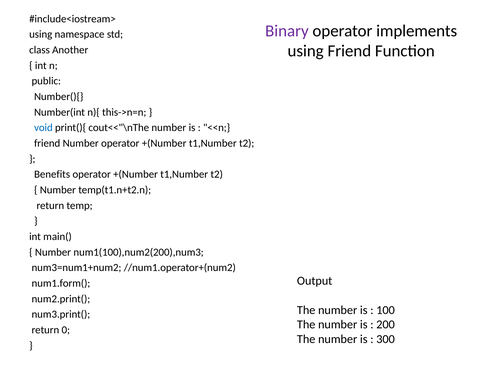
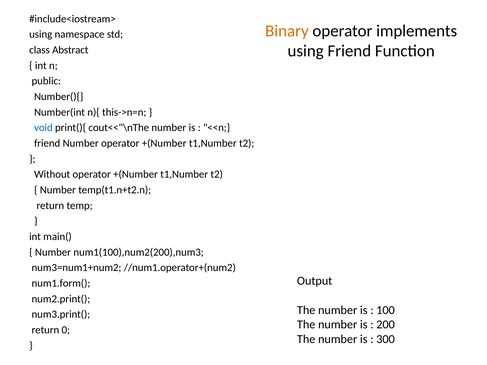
Binary colour: purple -> orange
Another: Another -> Abstract
Benefits: Benefits -> Without
